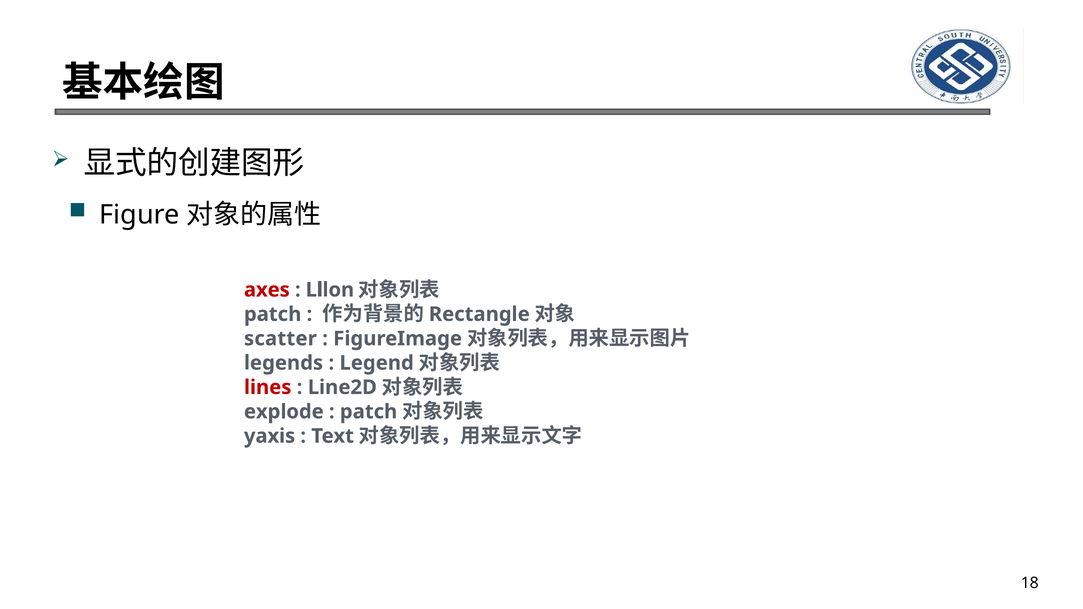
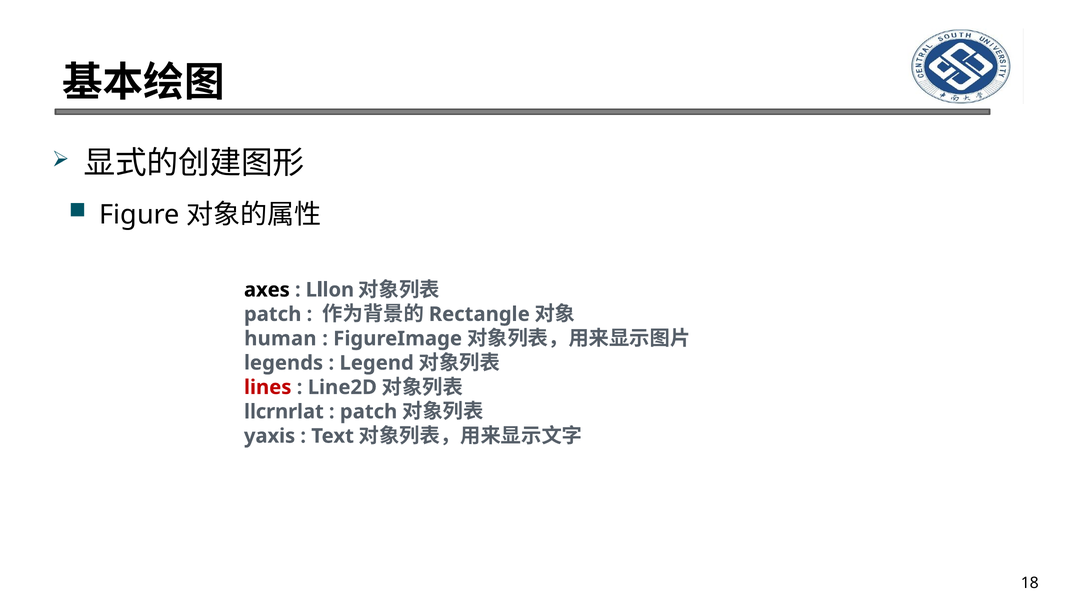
axes colour: red -> black
scatter: scatter -> human
explode: explode -> llcrnrlat
